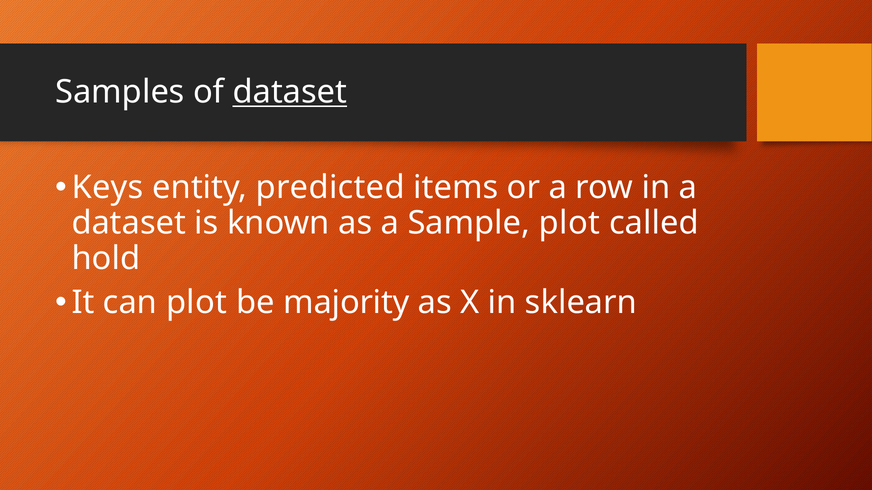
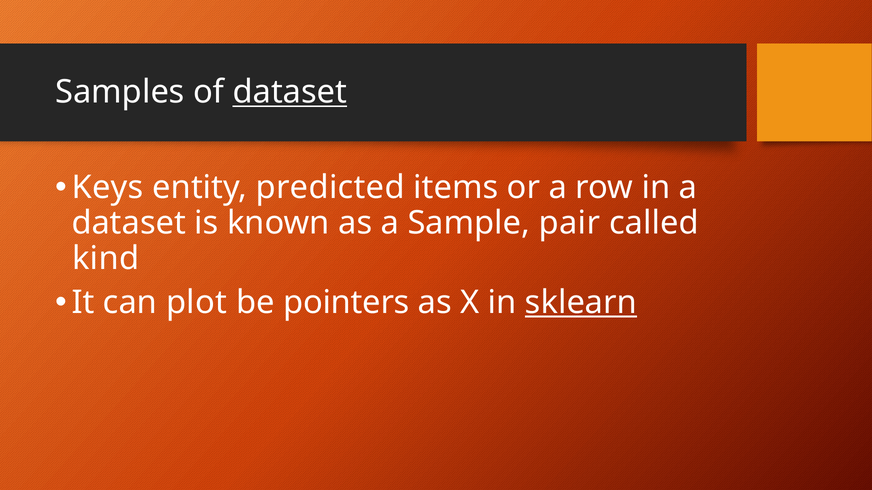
Sample plot: plot -> pair
hold: hold -> kind
majority: majority -> pointers
sklearn underline: none -> present
